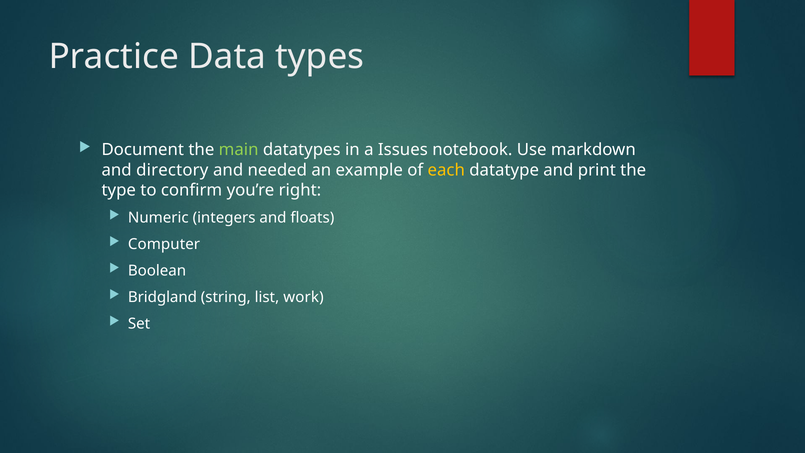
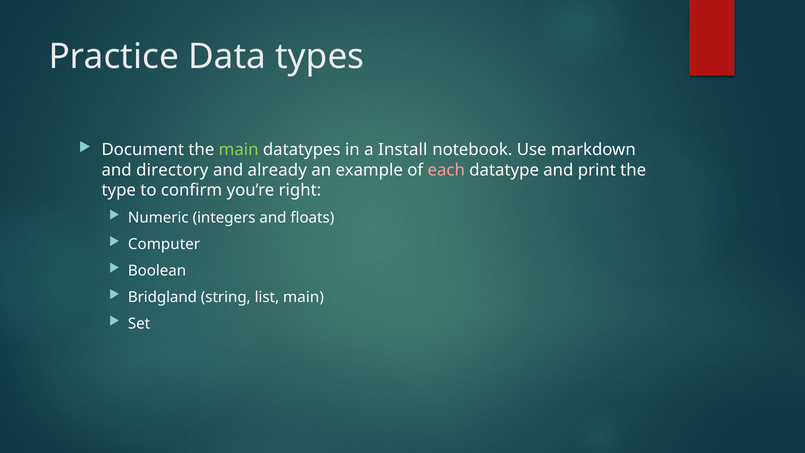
Issues: Issues -> Install
needed: needed -> already
each colour: yellow -> pink
list work: work -> main
